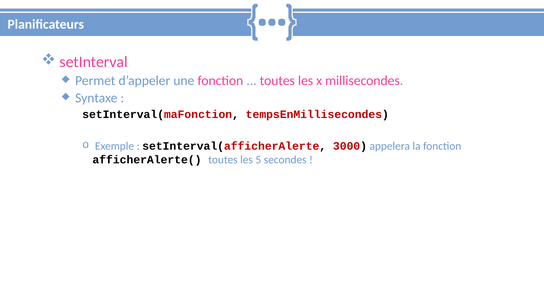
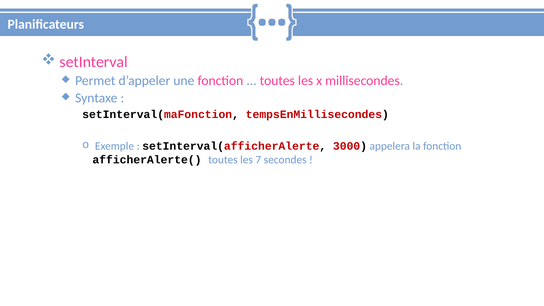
5: 5 -> 7
